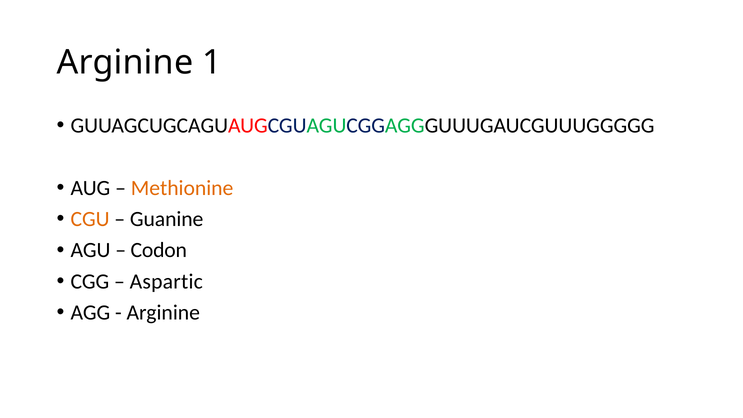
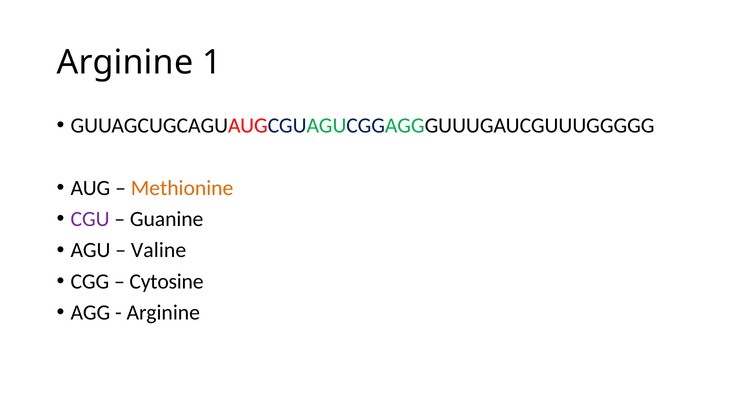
CGU colour: orange -> purple
Codon: Codon -> Valine
Aspartic: Aspartic -> Cytosine
